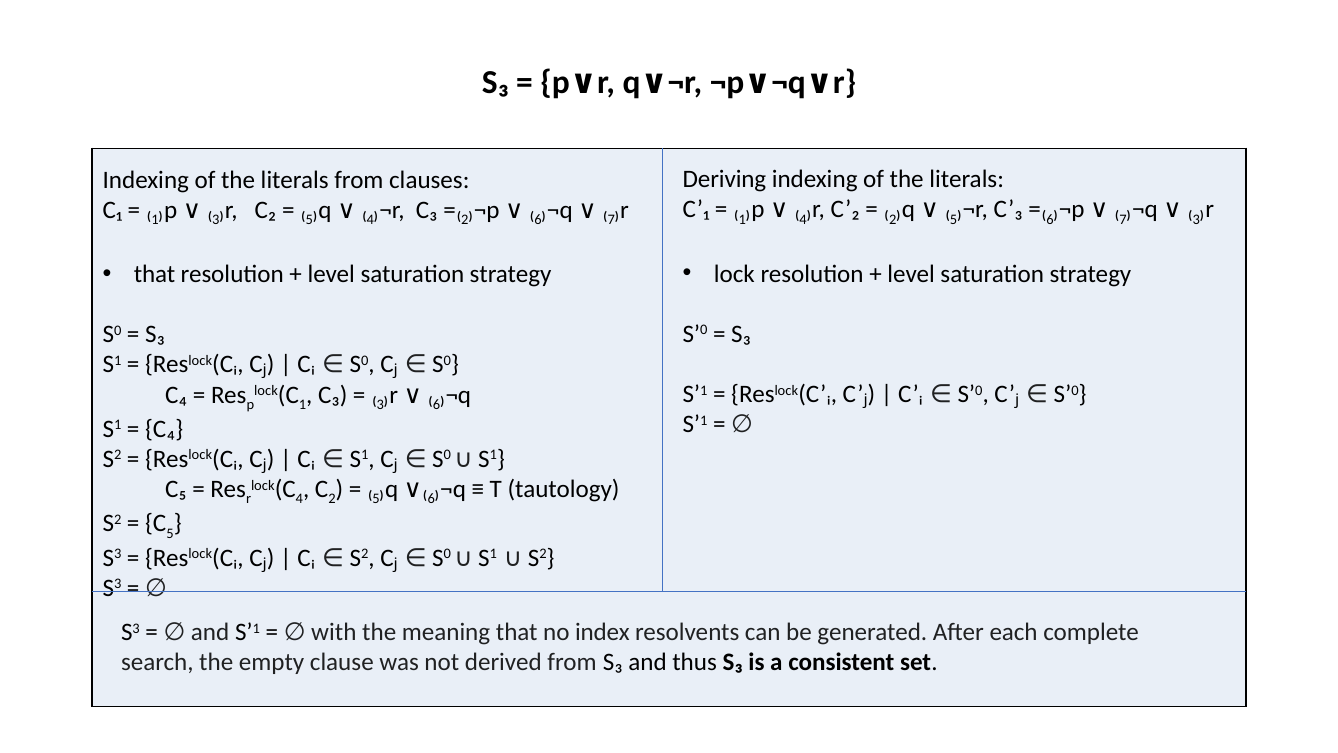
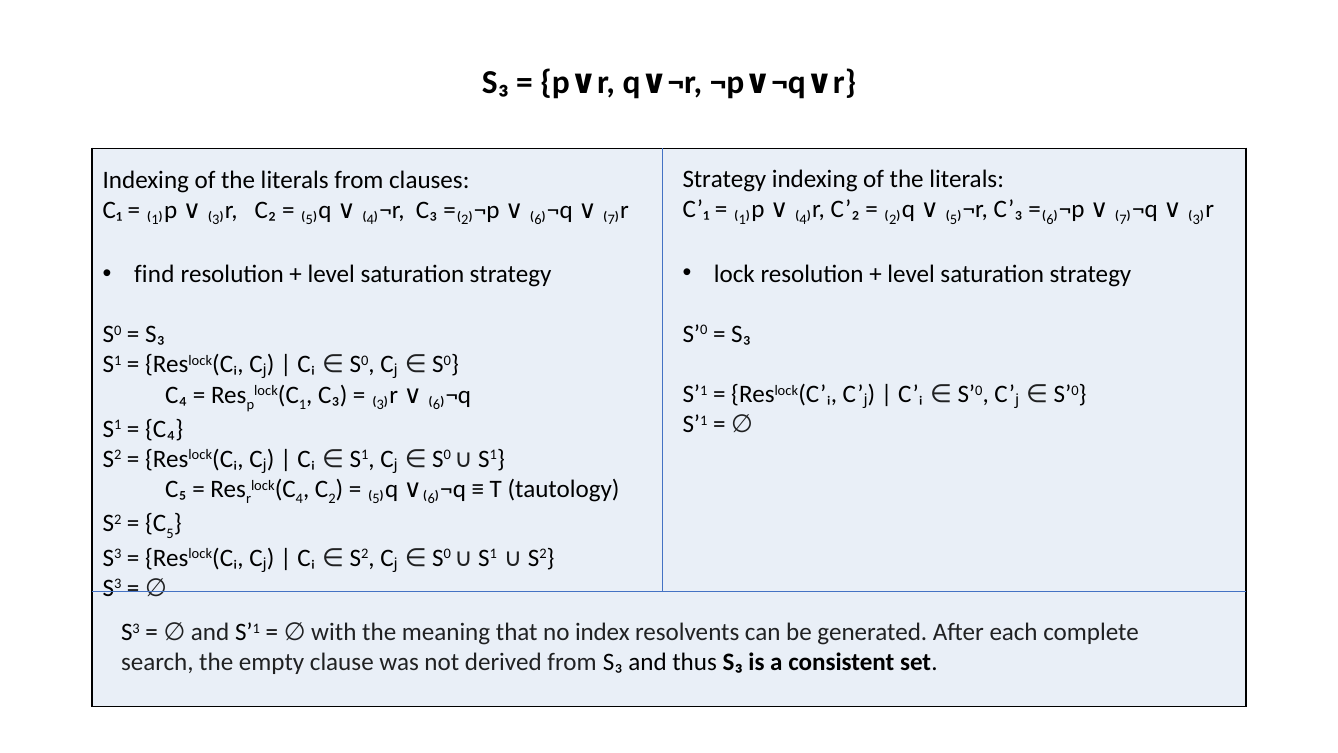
Deriving at (724, 179): Deriving -> Strategy
that at (155, 274): that -> find
